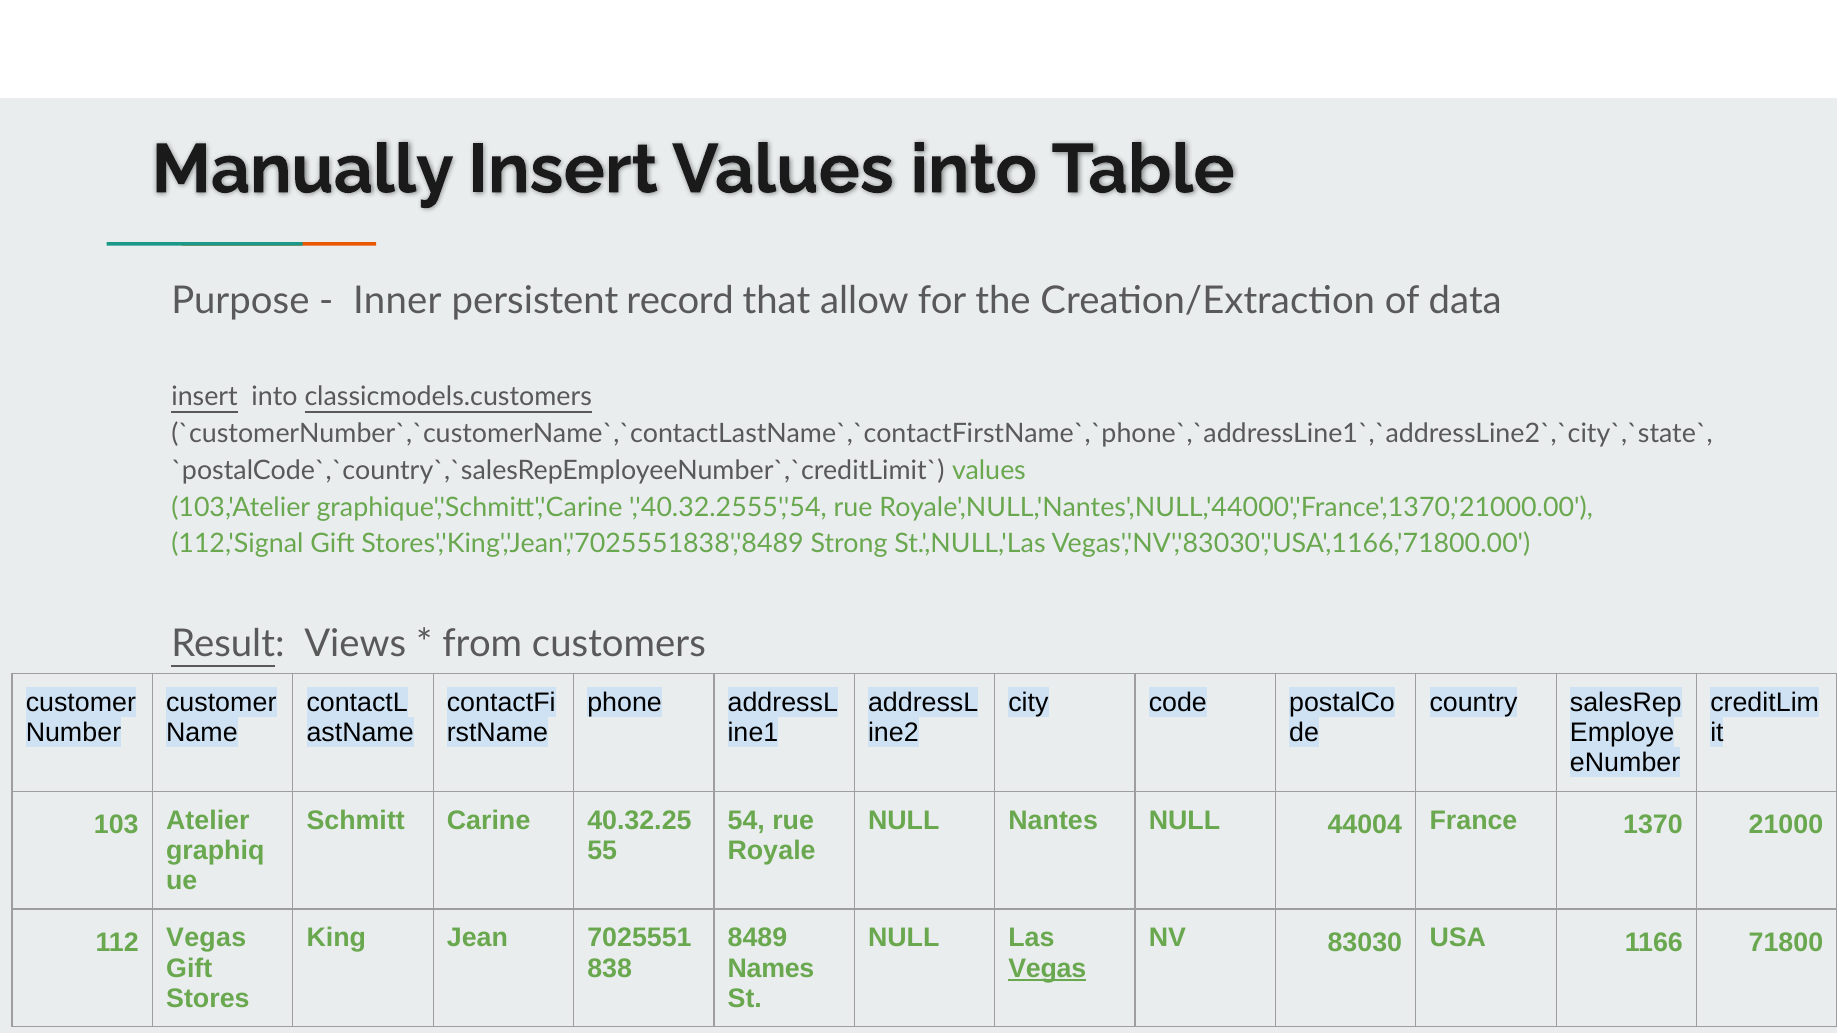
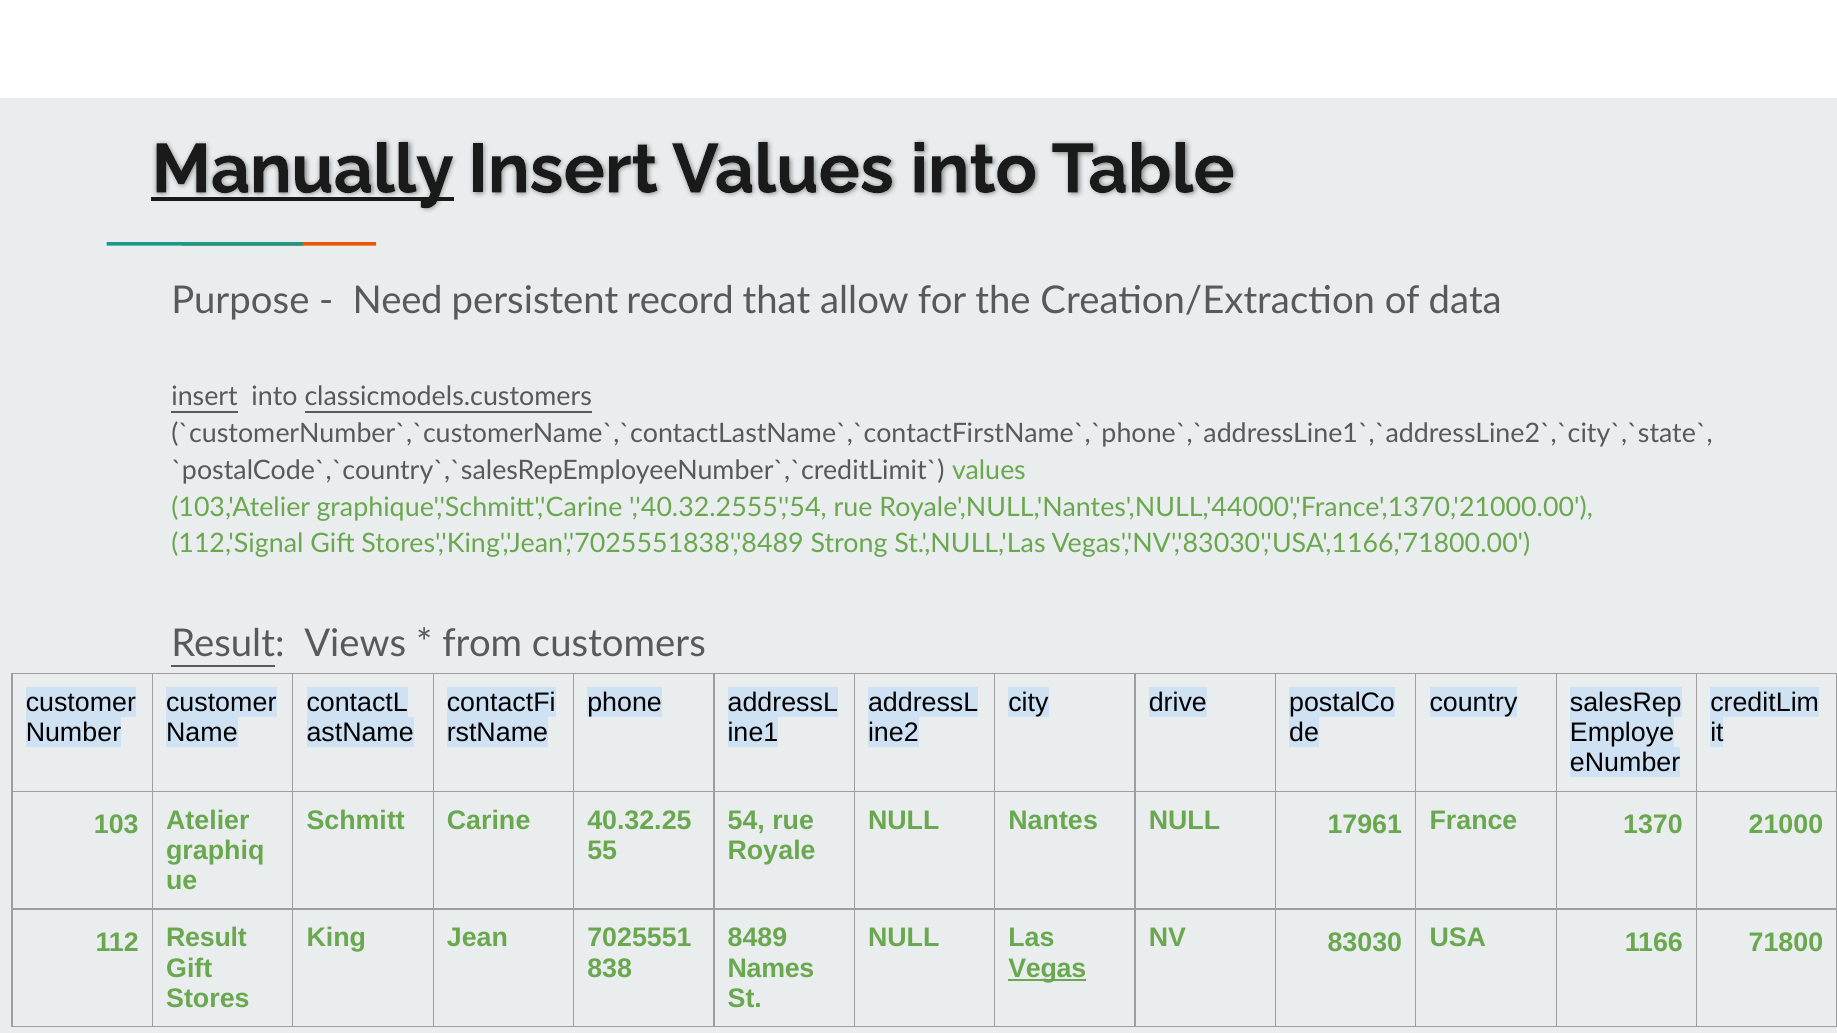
Manually underline: none -> present
Inner: Inner -> Need
code: code -> drive
44004: 44004 -> 17961
112 Vegas: Vegas -> Result
